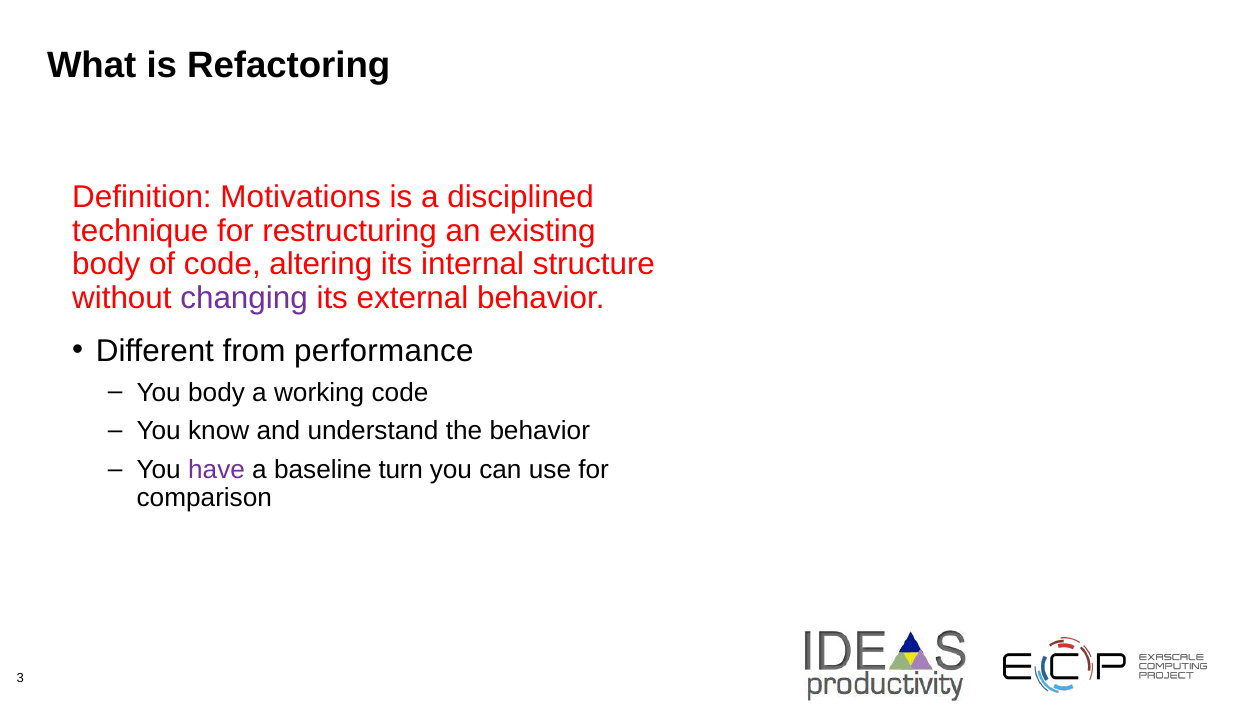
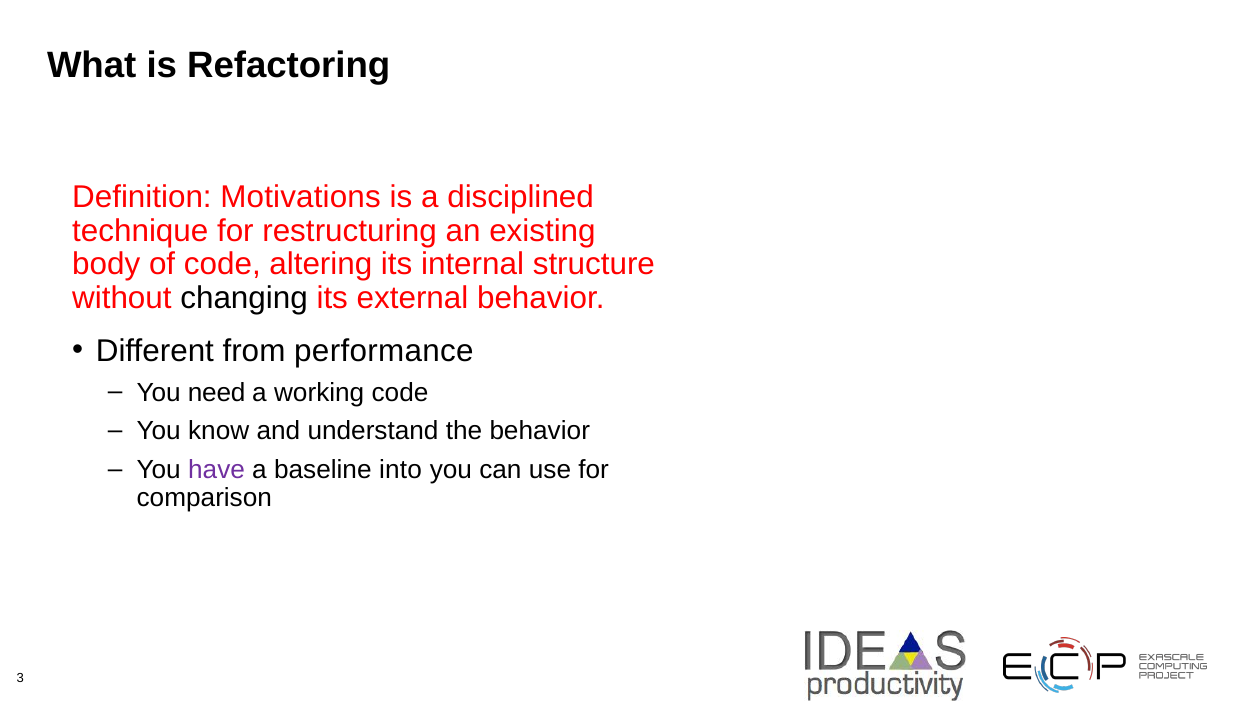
changing colour: purple -> black
You body: body -> need
turn: turn -> into
